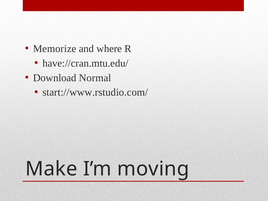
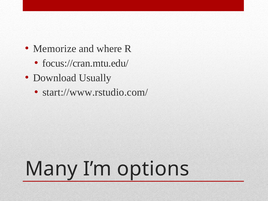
have://cran.mtu.edu/: have://cran.mtu.edu/ -> focus://cran.mtu.edu/
Normal: Normal -> Usually
Make: Make -> Many
moving: moving -> options
